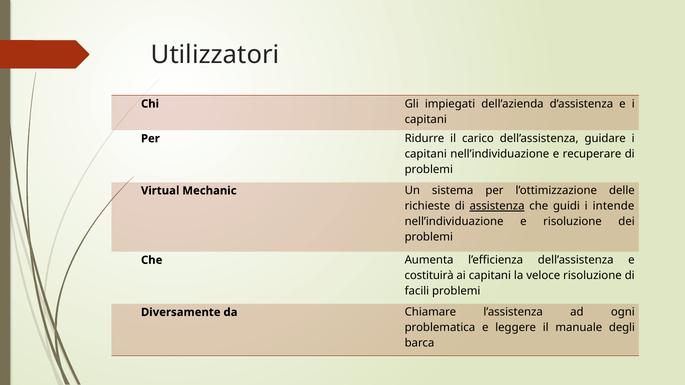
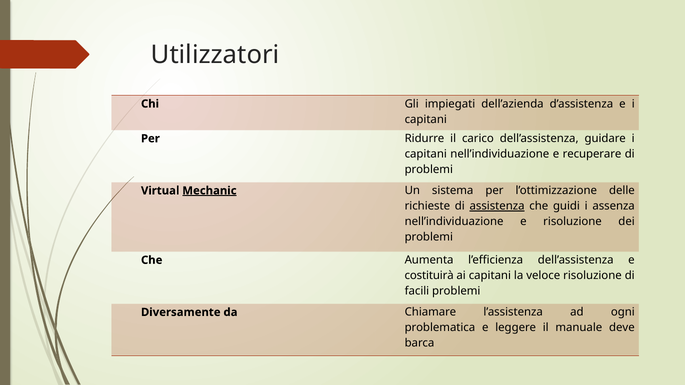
Mechanic underline: none -> present
intende: intende -> assenza
degli: degli -> deve
